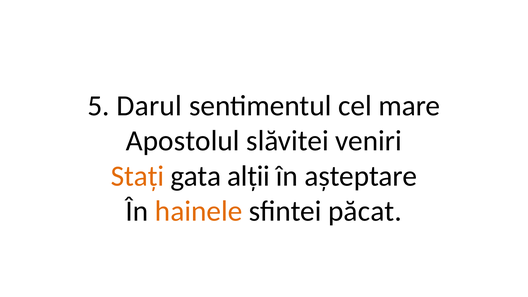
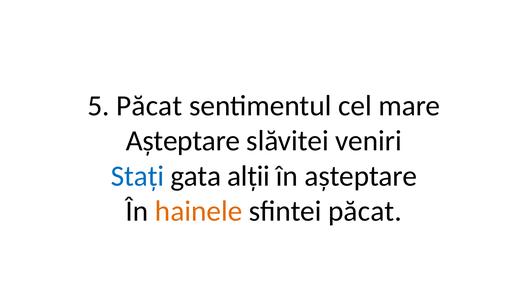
5 Darul: Darul -> Păcat
Apostolul at (183, 141): Apostolul -> Așteptare
Stați colour: orange -> blue
